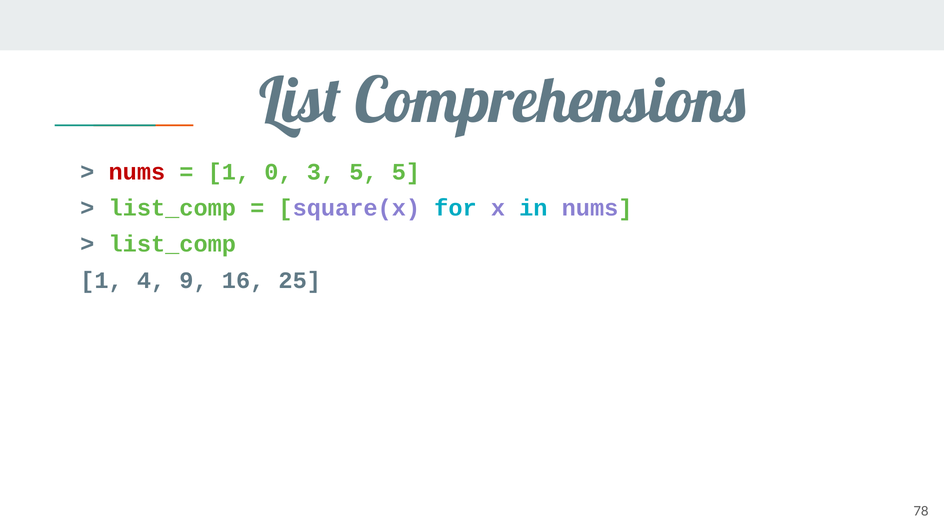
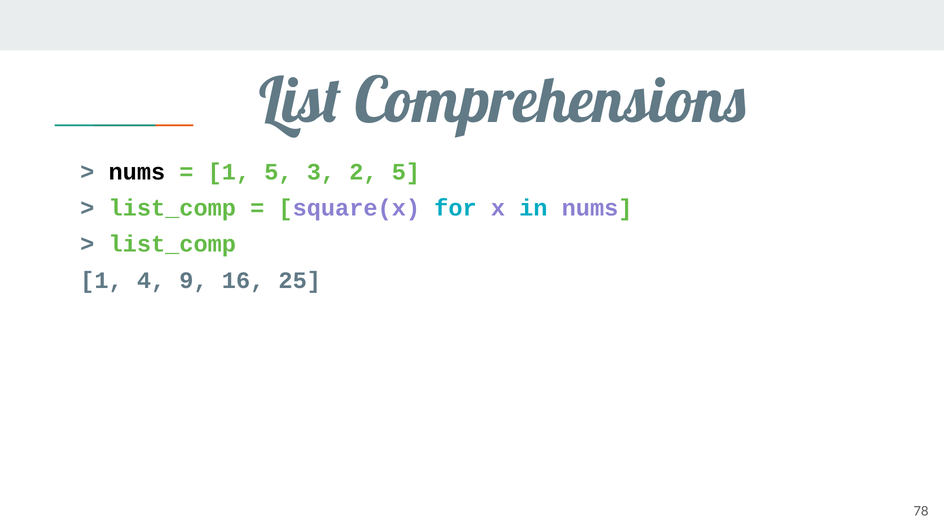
nums at (137, 172) colour: red -> black
1 0: 0 -> 5
3 5: 5 -> 2
